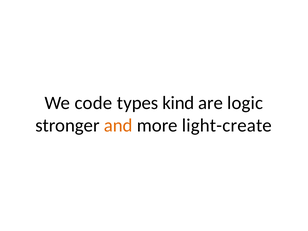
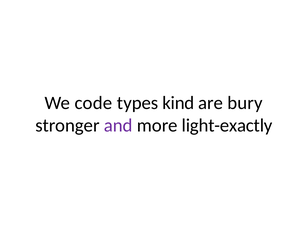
logic: logic -> bury
and colour: orange -> purple
light-create: light-create -> light-exactly
